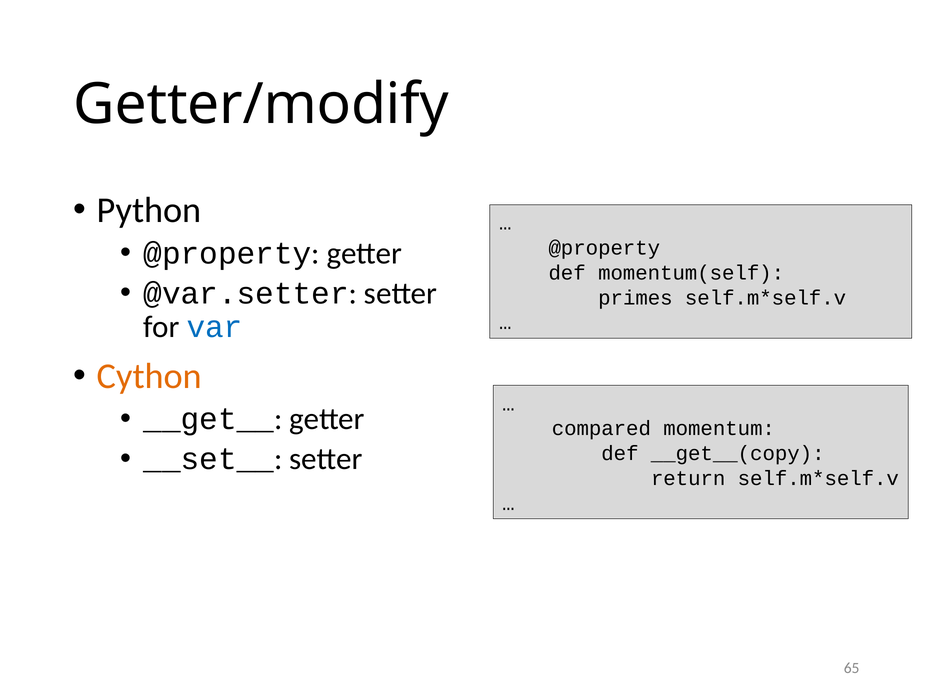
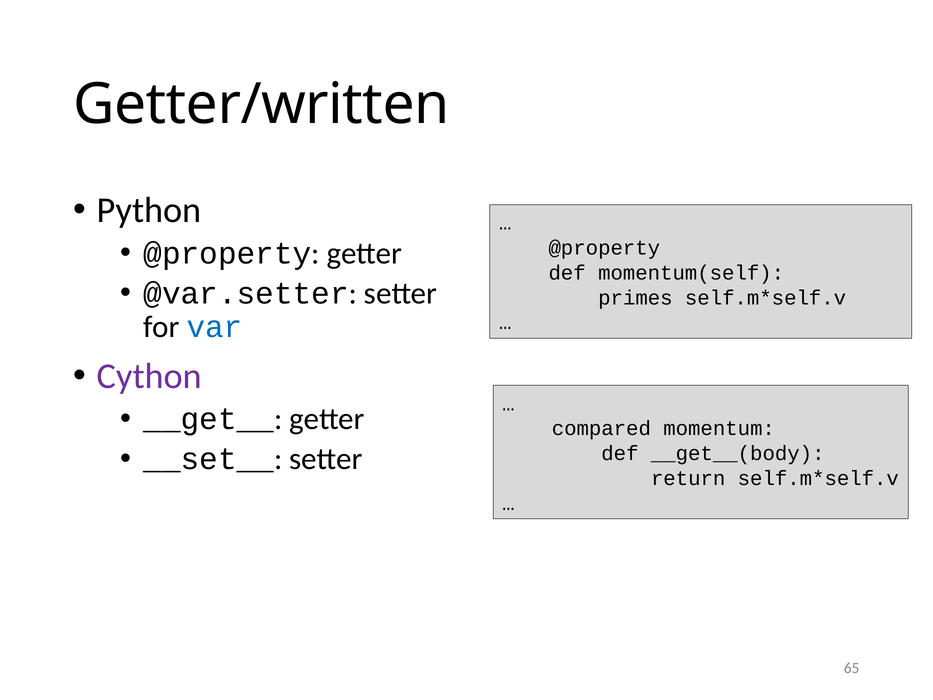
Getter/modify: Getter/modify -> Getter/written
Cython colour: orange -> purple
__get__(copy: __get__(copy -> __get__(body
